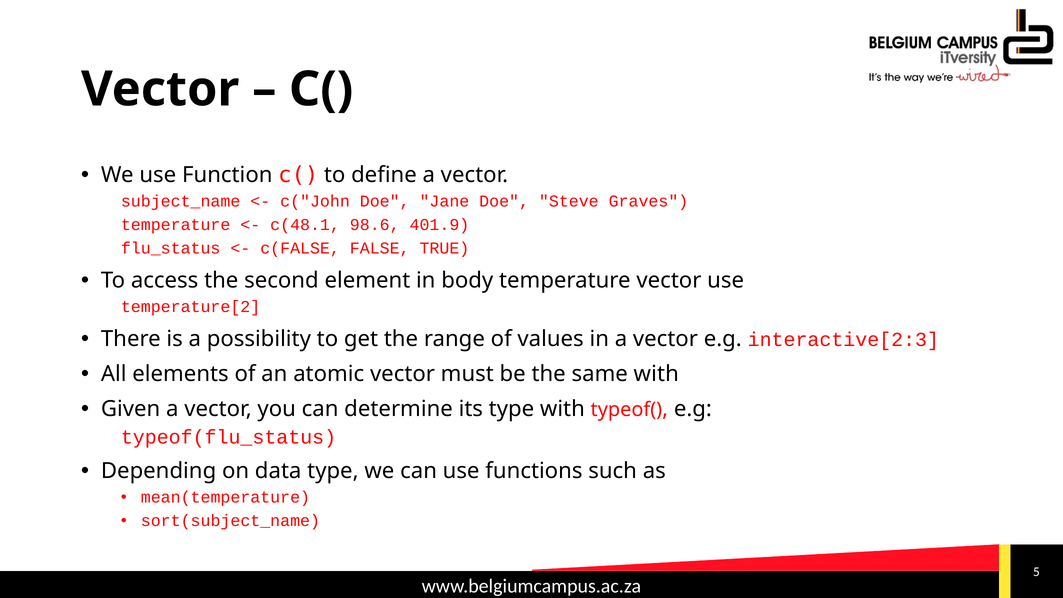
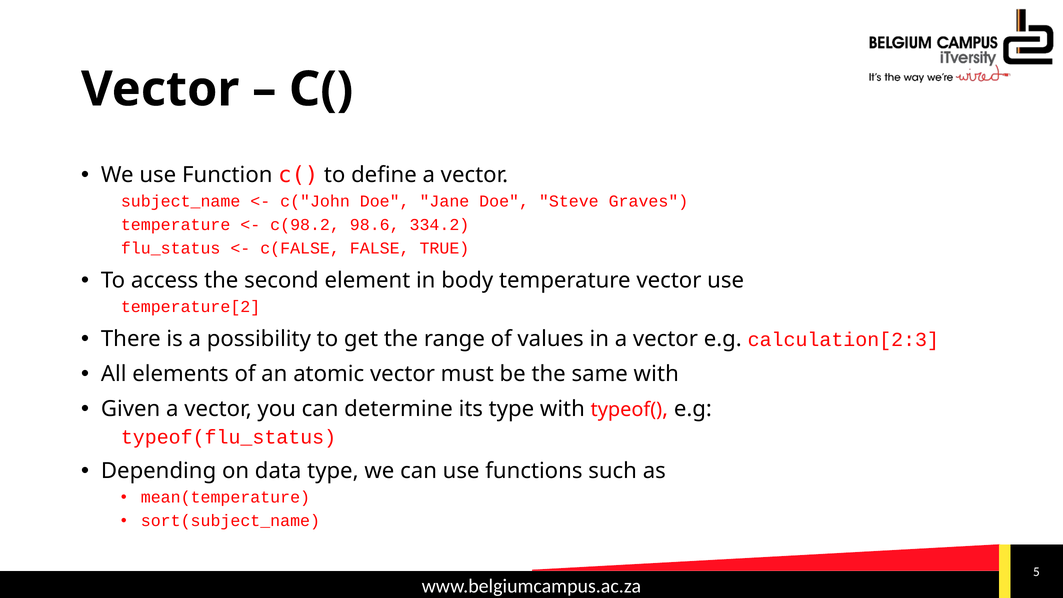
c(48.1: c(48.1 -> c(98.2
401.9: 401.9 -> 334.2
interactive[2:3: interactive[2:3 -> calculation[2:3
